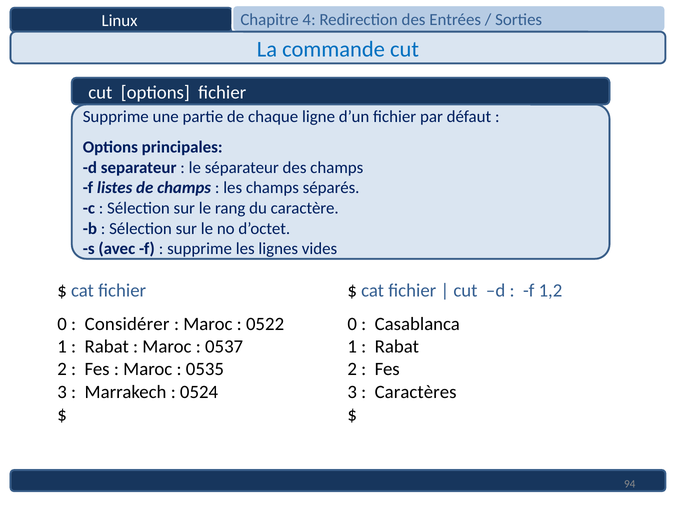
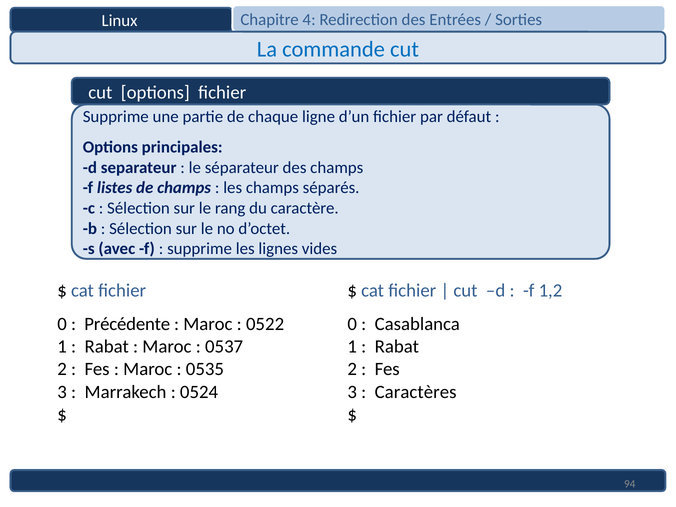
Considérer: Considérer -> Précédente
